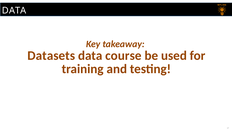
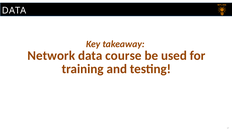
Datasets: Datasets -> Network
